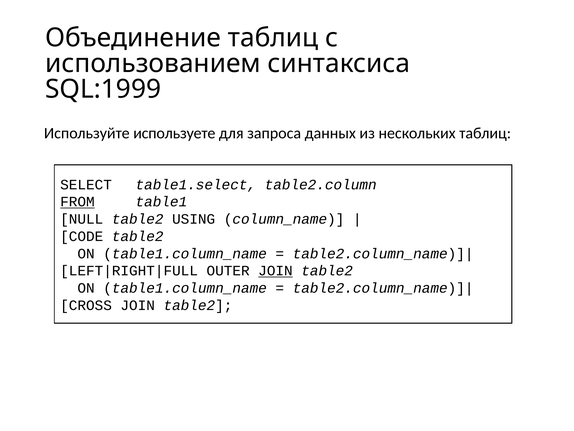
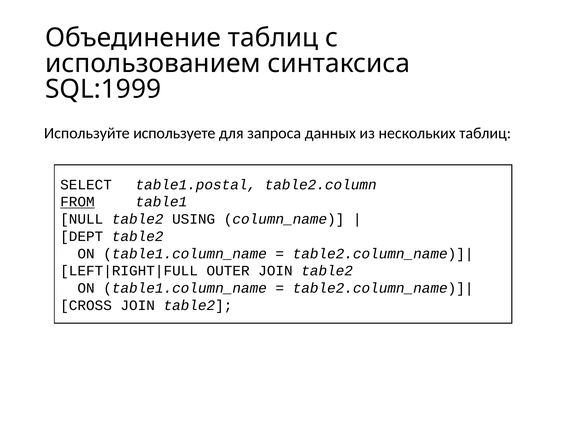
table1.select: table1.select -> table1.postal
CODE: CODE -> DEPT
JOIN at (275, 271) underline: present -> none
